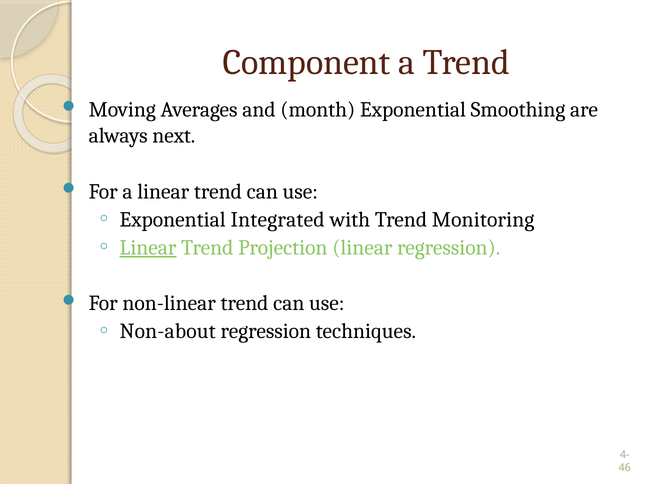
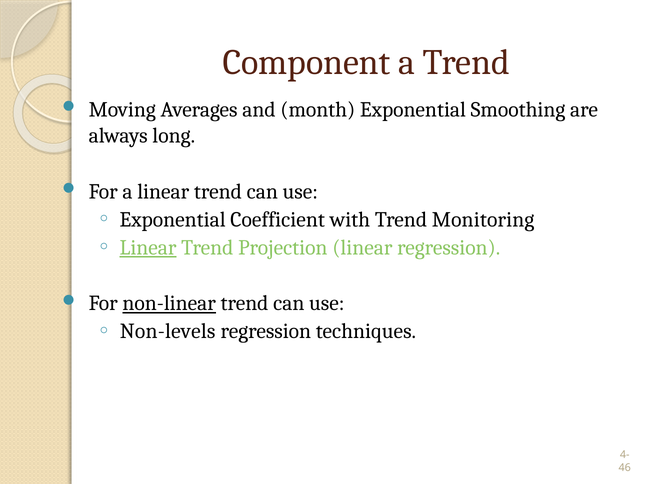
next: next -> long
Integrated: Integrated -> Coefficient
non-linear underline: none -> present
Non-about: Non-about -> Non-levels
